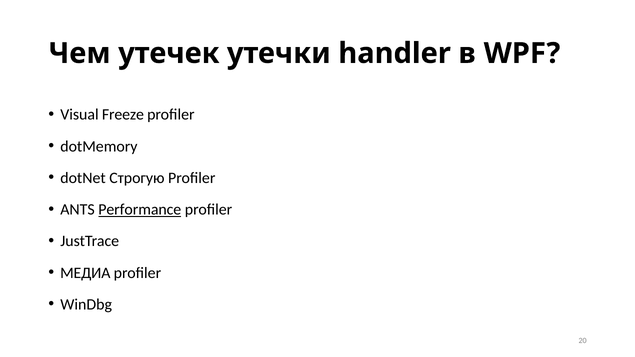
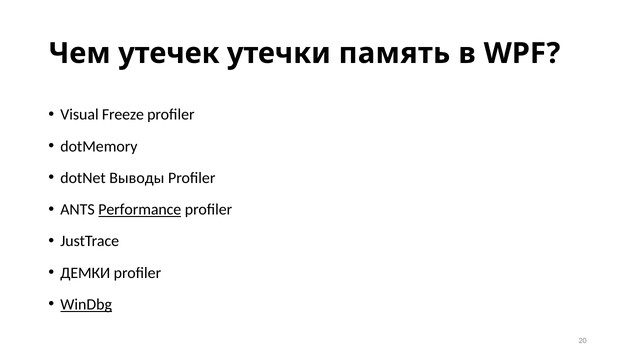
handler: handler -> память
Строгую: Строгую -> Выводы
МЕДИА: МЕДИА -> ДЕМКИ
WinDbg underline: none -> present
